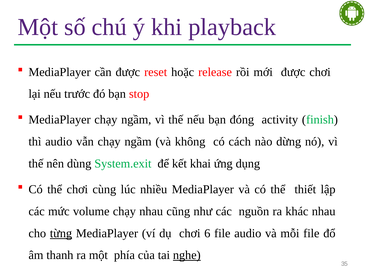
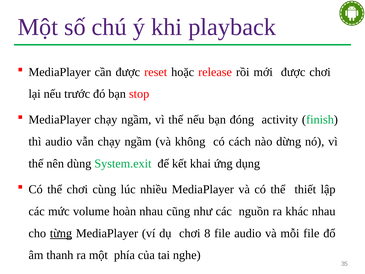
volume chạy: chạy -> hoàn
6: 6 -> 8
nghe underline: present -> none
